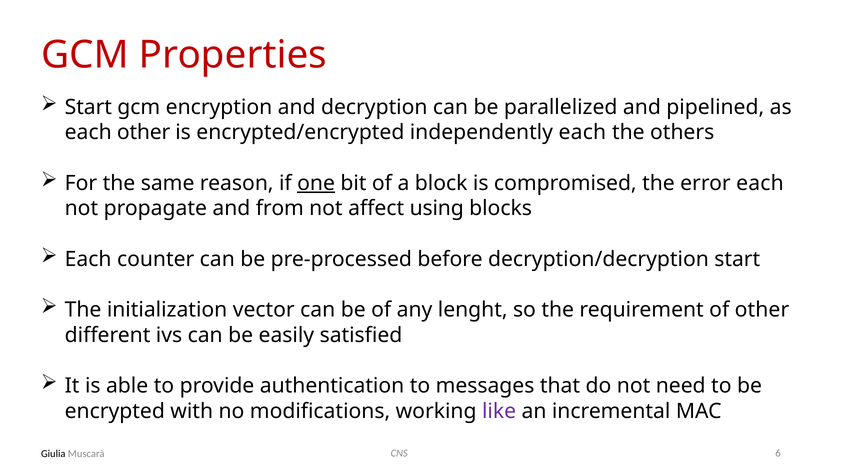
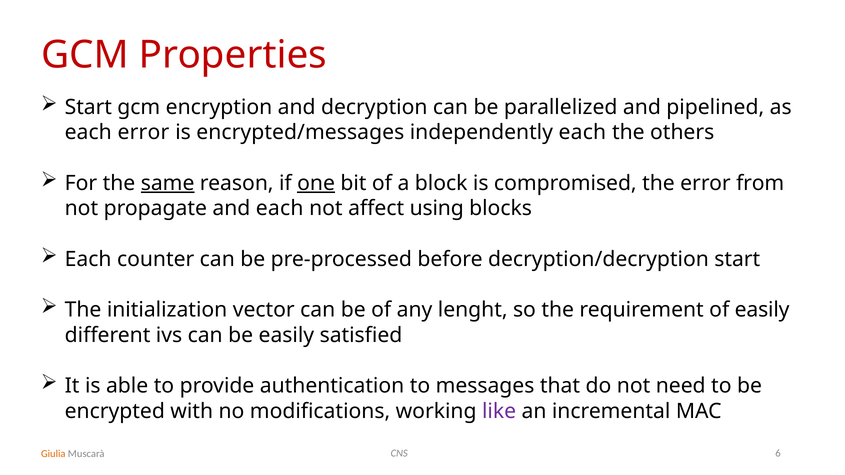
each other: other -> error
encrypted/encrypted: encrypted/encrypted -> encrypted/messages
same underline: none -> present
error each: each -> from
and from: from -> each
of other: other -> easily
Giulia colour: black -> orange
